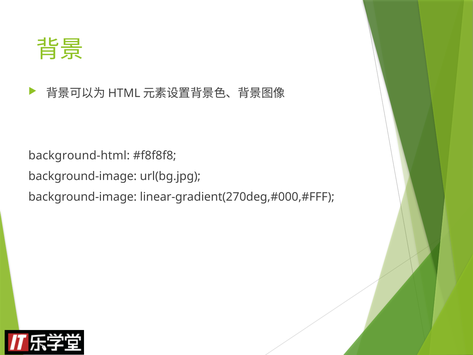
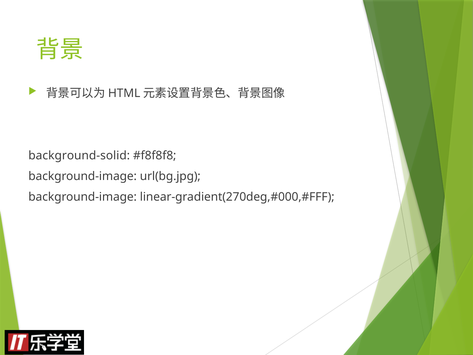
background-html: background-html -> background-solid
